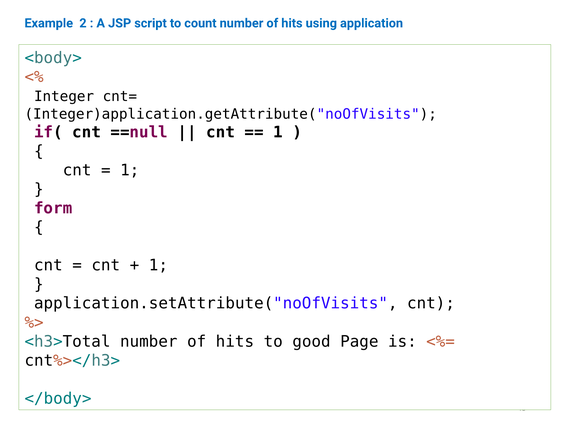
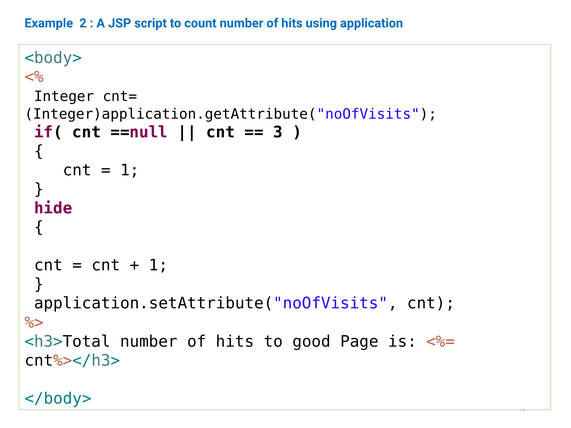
1 at (278, 132): 1 -> 3
form: form -> hide
